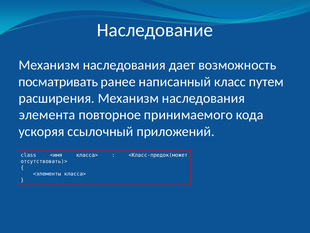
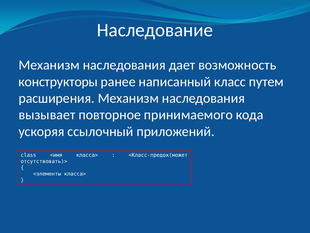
посматривать: посматривать -> конструкторы
элемента: элемента -> вызывает
